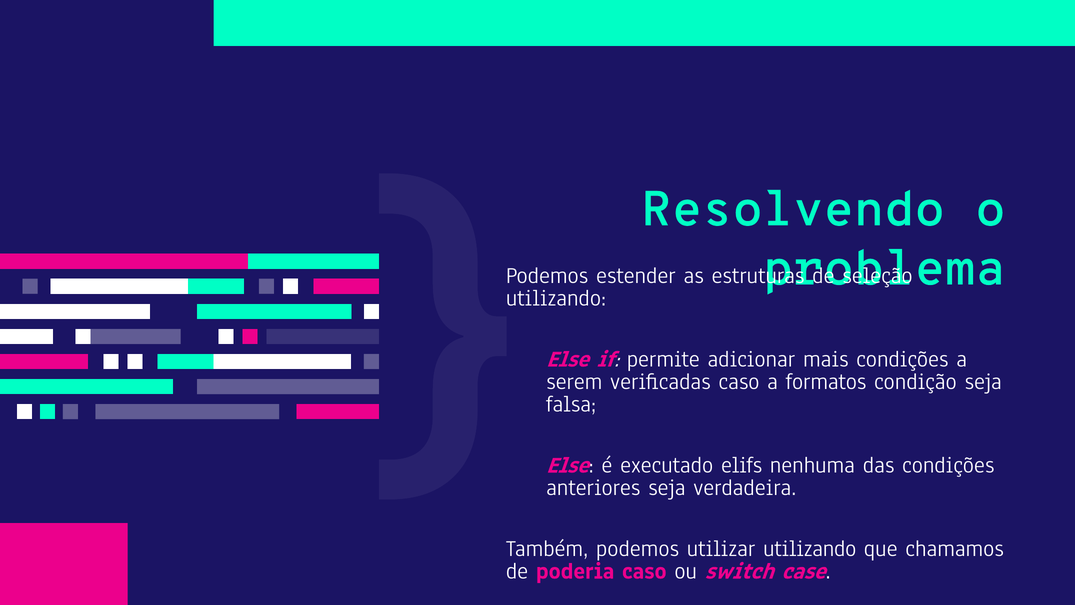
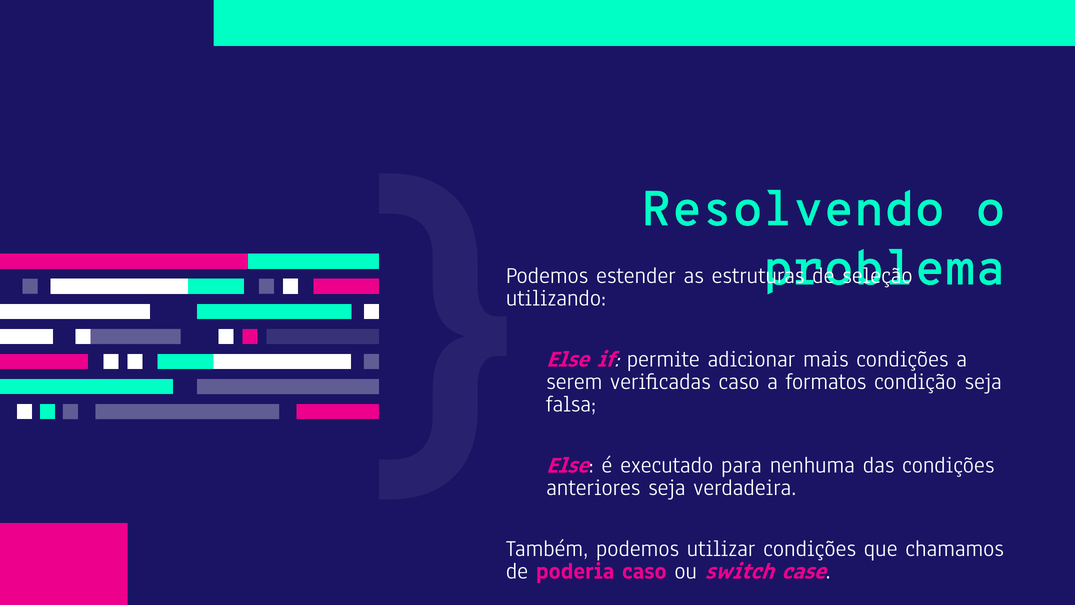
elifs: elifs -> para
utilizar utilizando: utilizando -> condições
